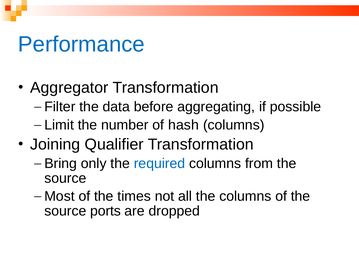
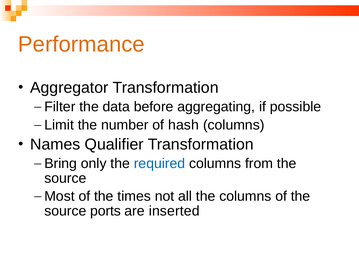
Performance colour: blue -> orange
Joining: Joining -> Names
dropped: dropped -> inserted
